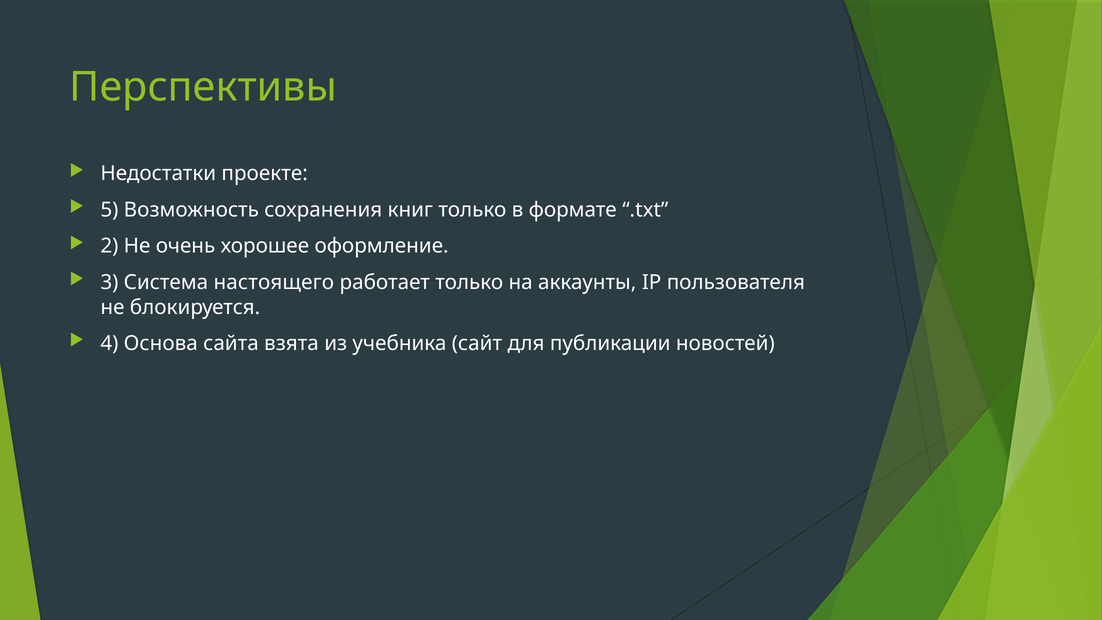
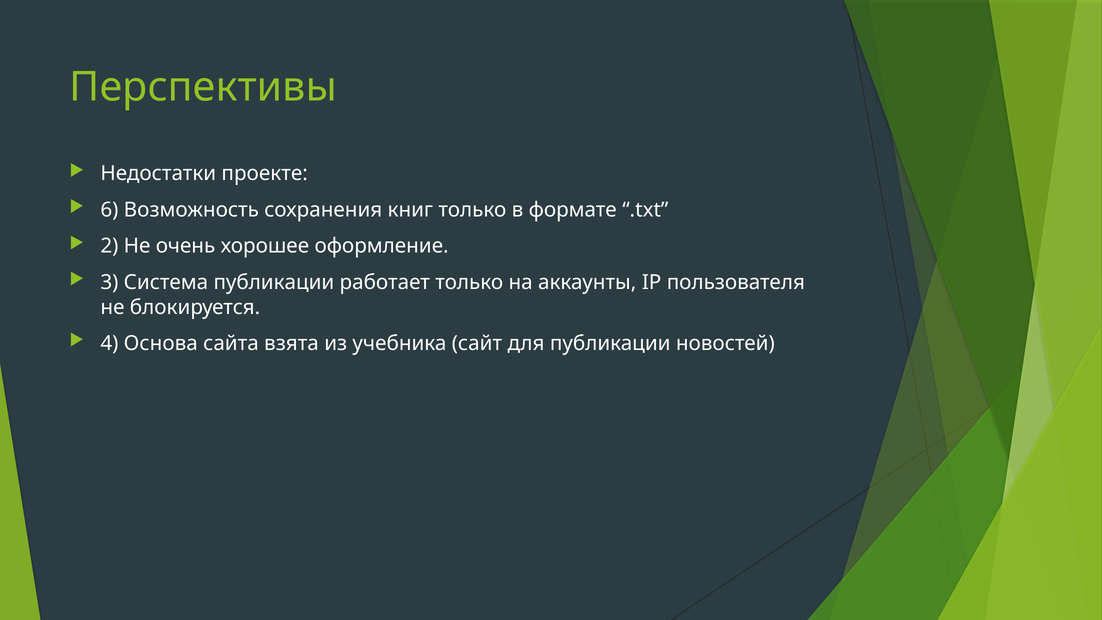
5: 5 -> 6
Система настоящего: настоящего -> публикации
